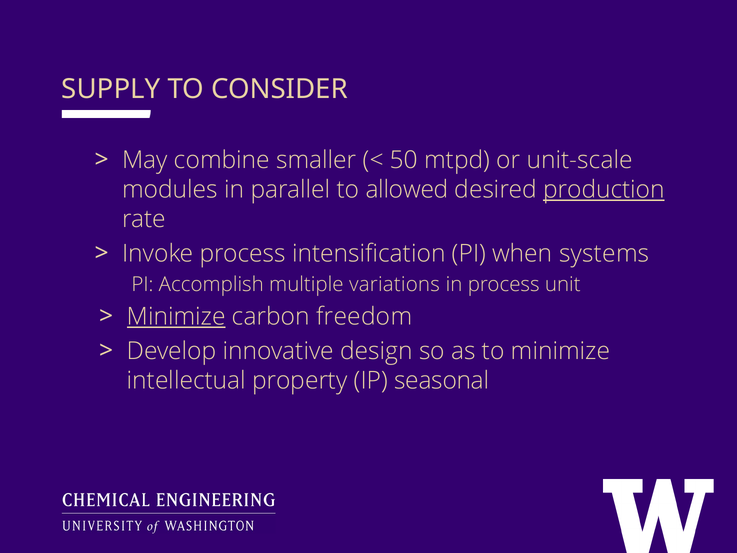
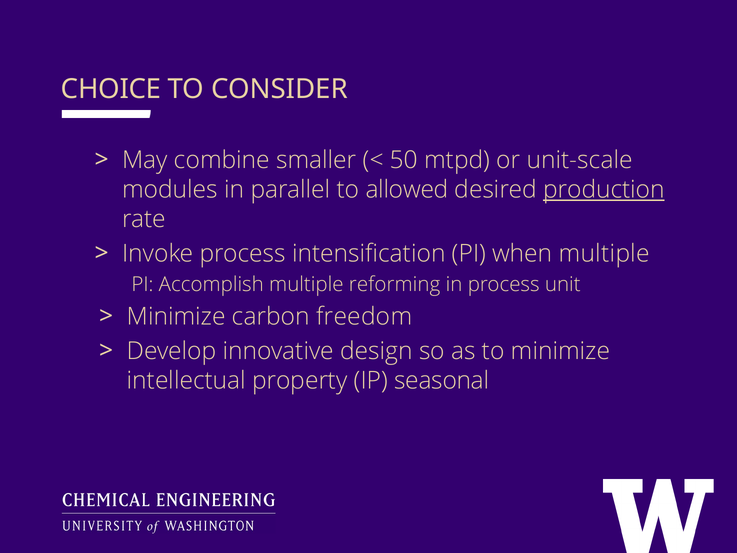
SUPPLY: SUPPLY -> CHOICE
when systems: systems -> multiple
variations: variations -> reforming
Minimize at (176, 316) underline: present -> none
